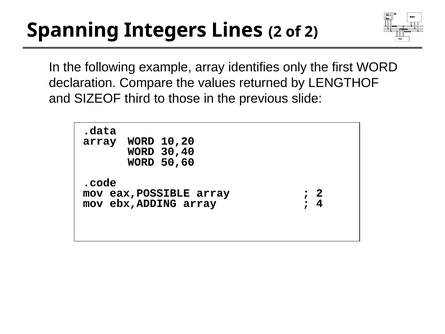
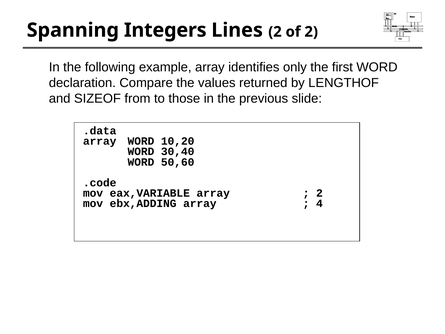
third: third -> from
eax,POSSIBLE: eax,POSSIBLE -> eax,VARIABLE
